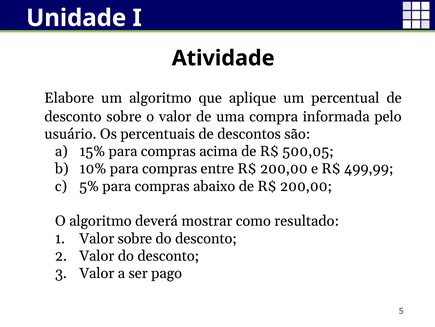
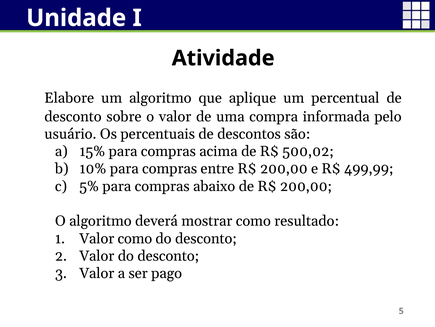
500,05: 500,05 -> 500,02
Valor sobre: sobre -> como
